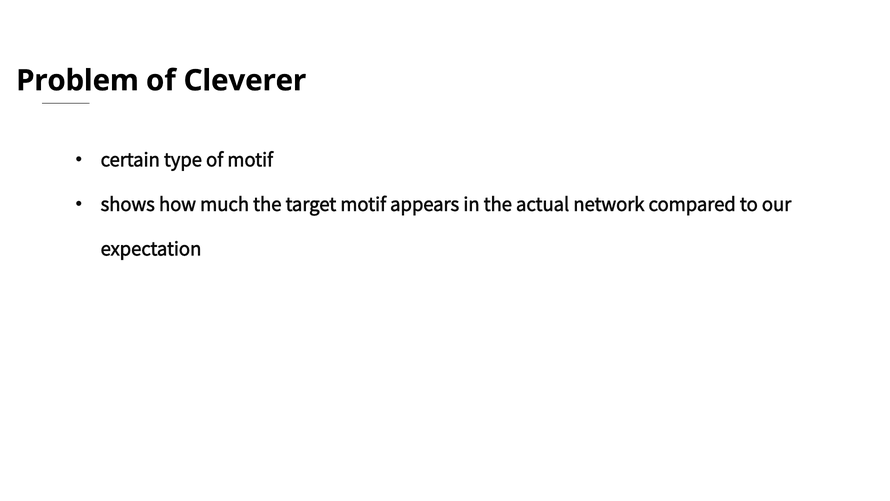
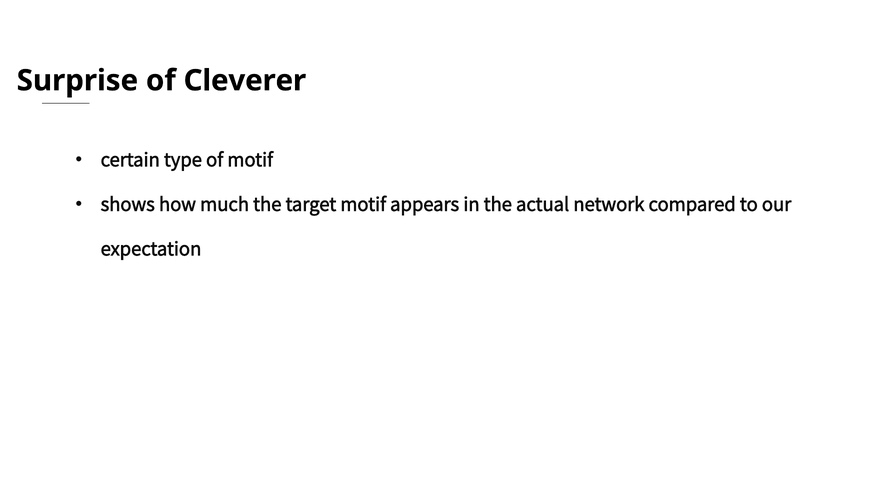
Problem: Problem -> Surprise
